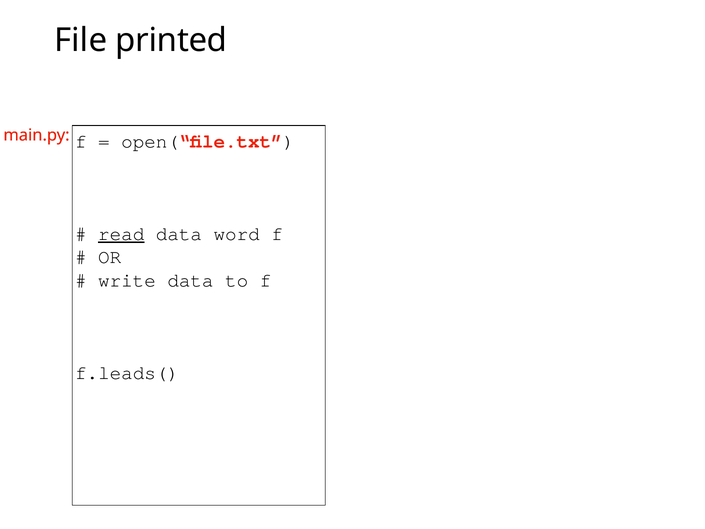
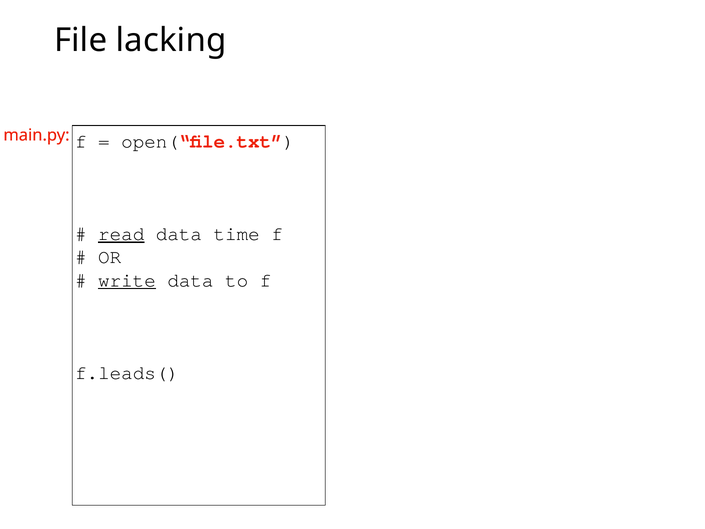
printed: printed -> lacking
word: word -> time
write underline: none -> present
